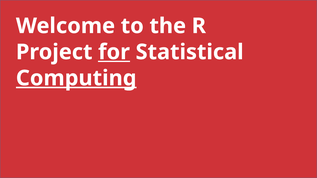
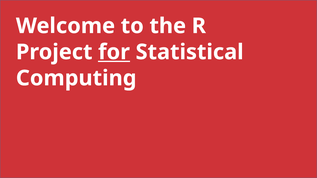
Computing underline: present -> none
